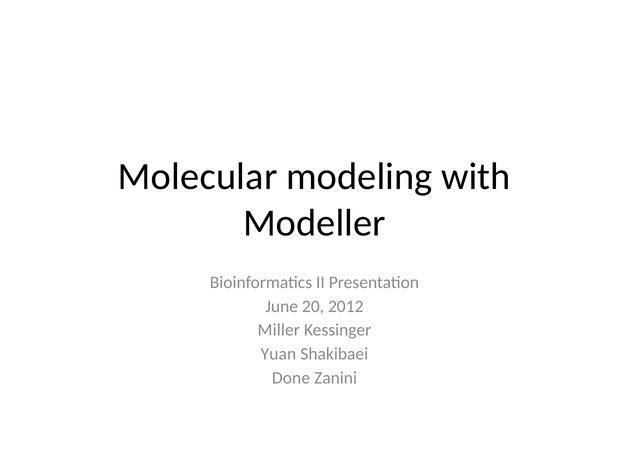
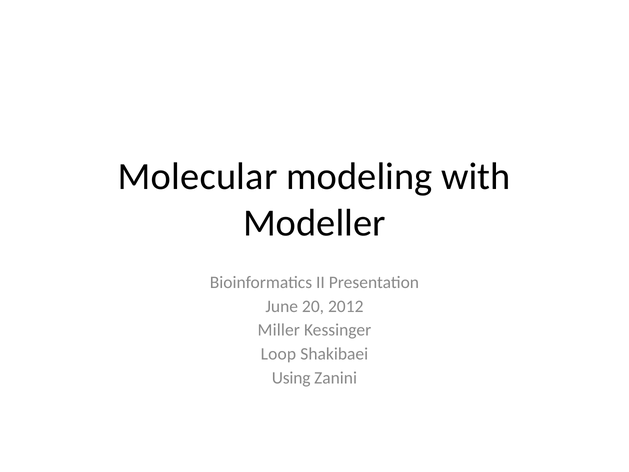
Yuan: Yuan -> Loop
Done: Done -> Using
